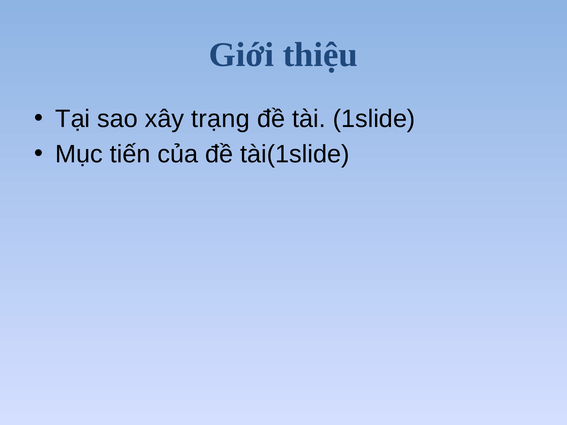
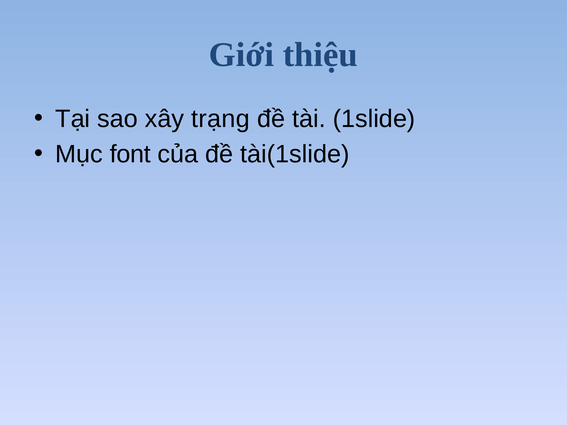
tiến: tiến -> font
